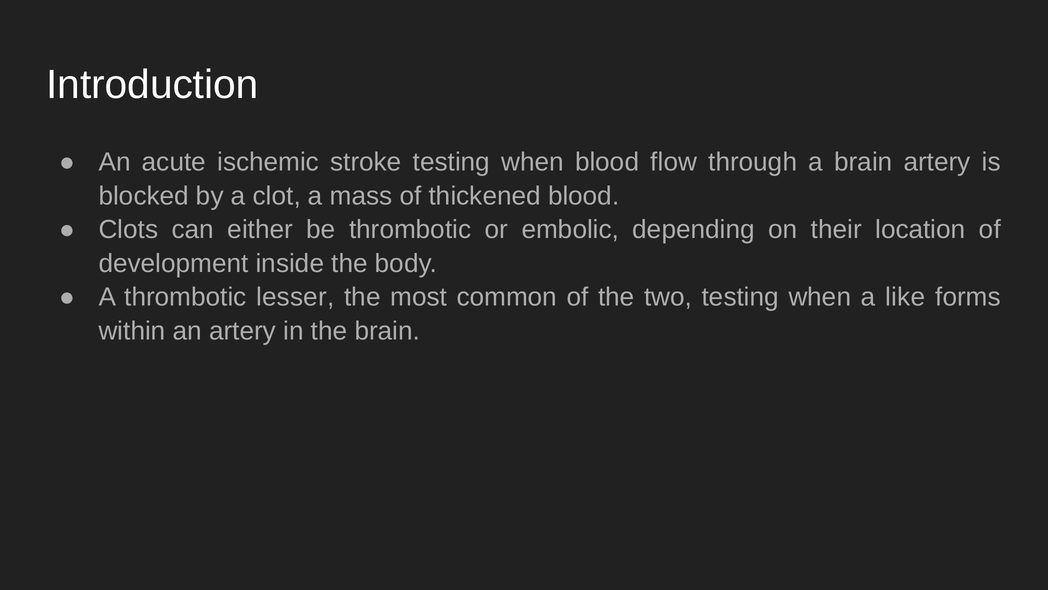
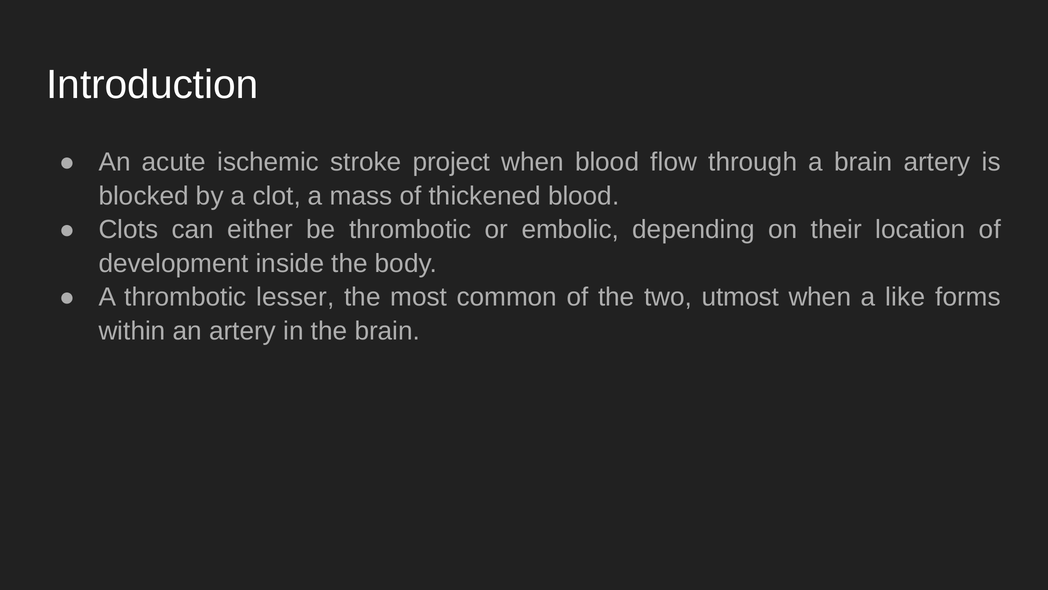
stroke testing: testing -> project
two testing: testing -> utmost
